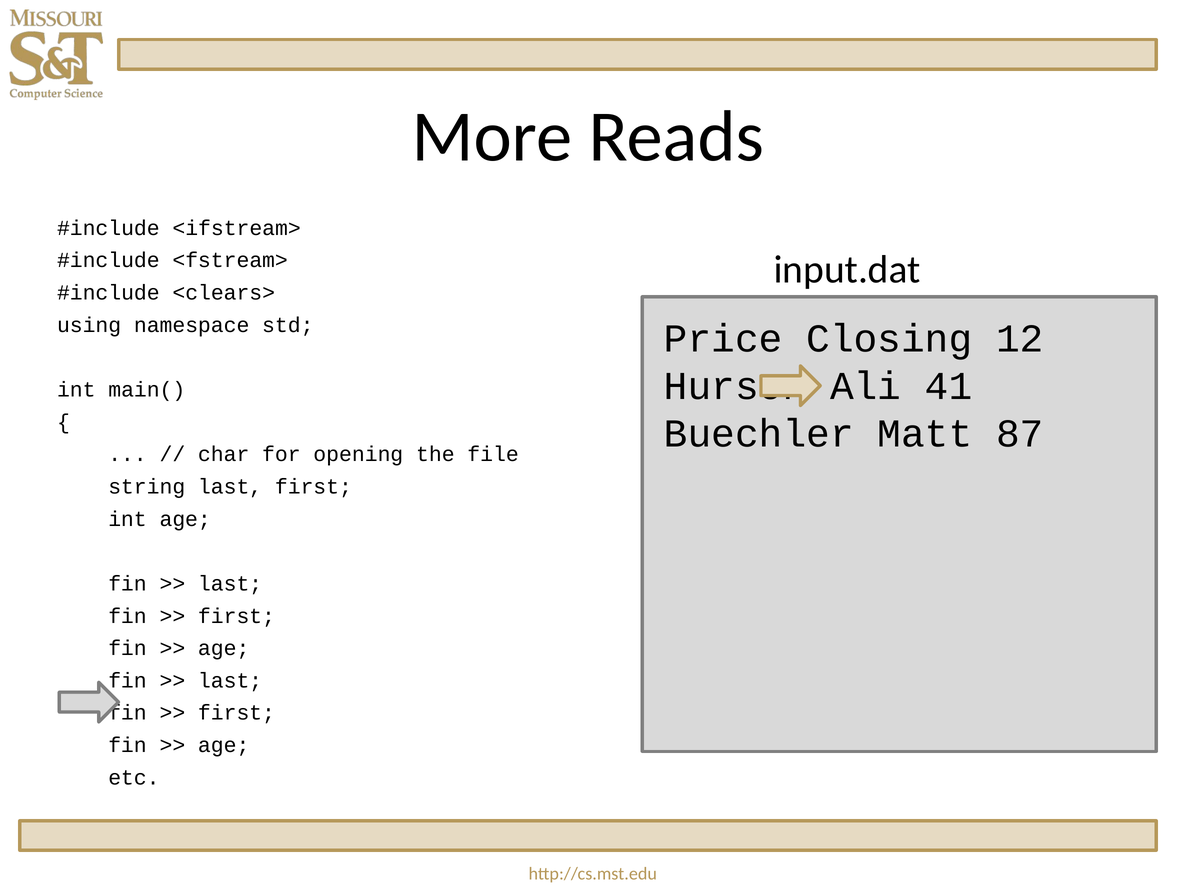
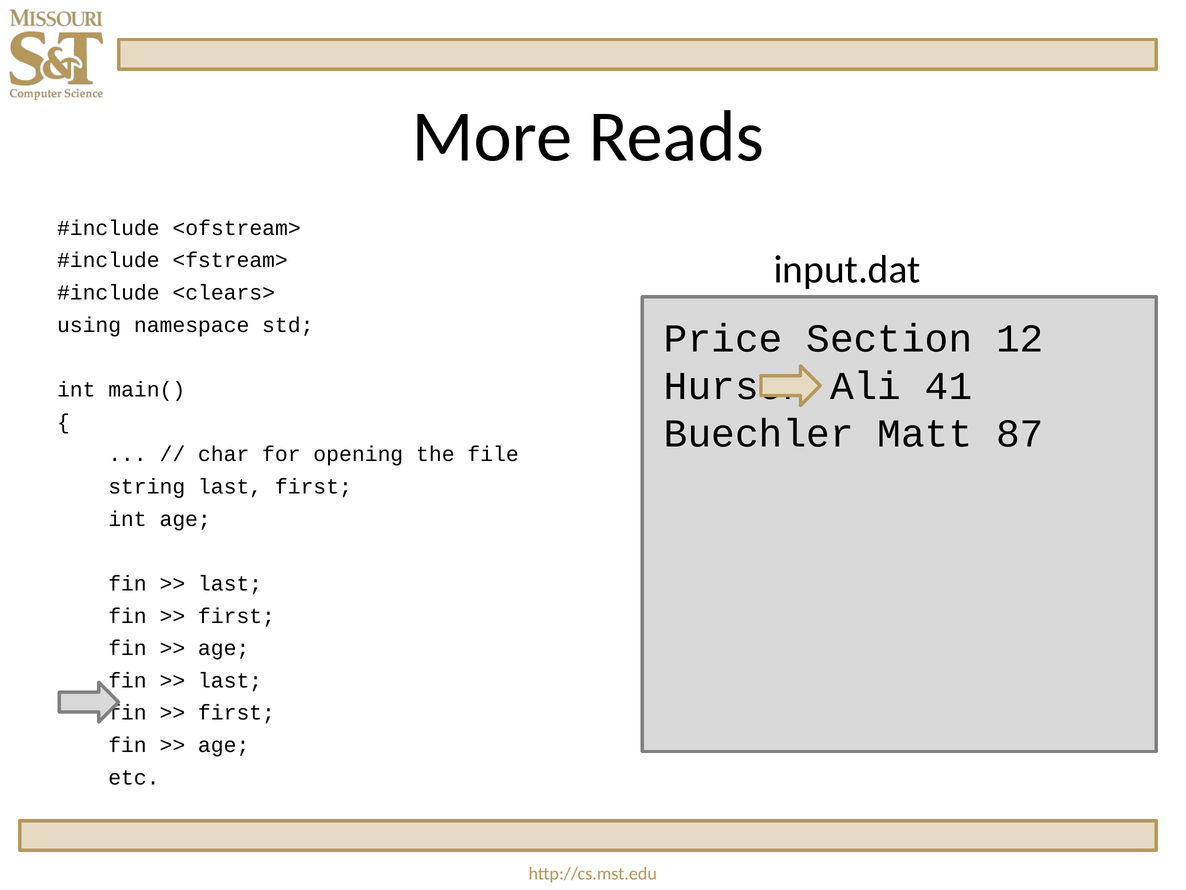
<ifstream>: <ifstream> -> <ofstream>
Closing: Closing -> Section
